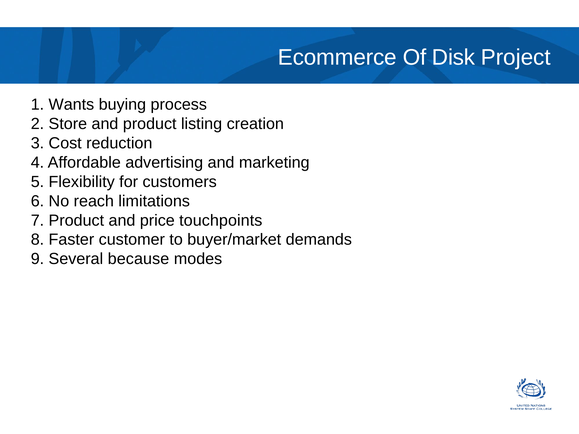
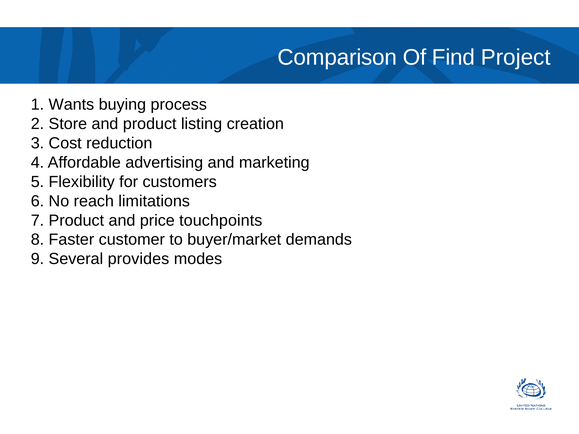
Ecommerce: Ecommerce -> Comparison
Disk: Disk -> Find
because: because -> provides
